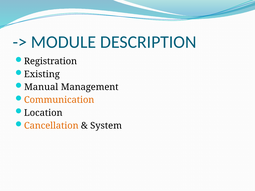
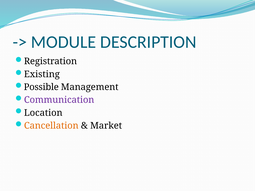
Manual: Manual -> Possible
Communication colour: orange -> purple
System: System -> Market
